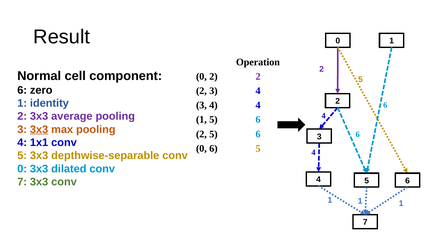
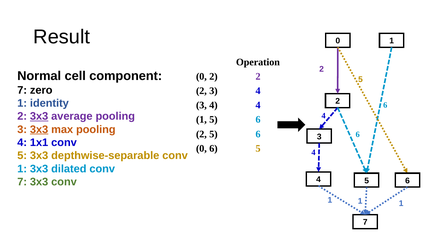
6 at (22, 90): 6 -> 7
3x3 at (39, 116) underline: none -> present
0 at (22, 169): 0 -> 1
